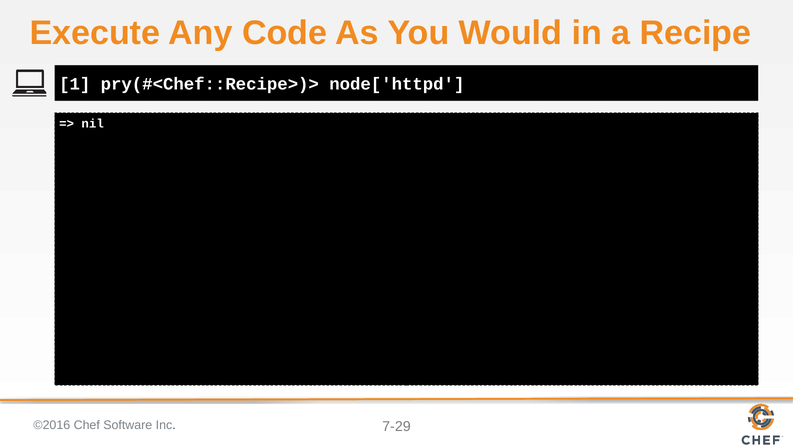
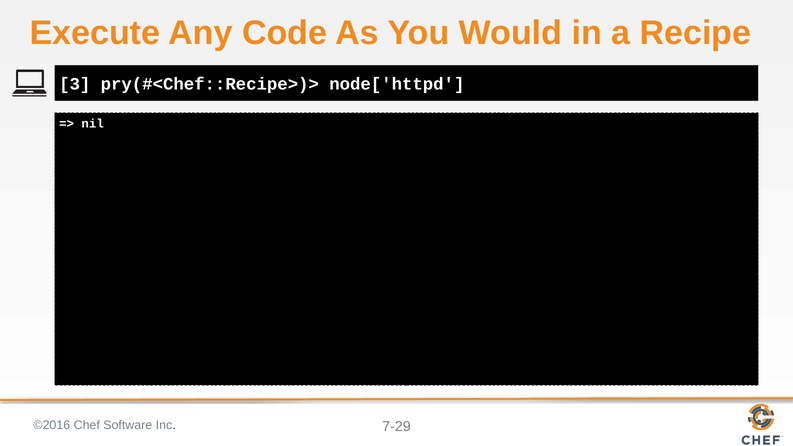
1: 1 -> 3
